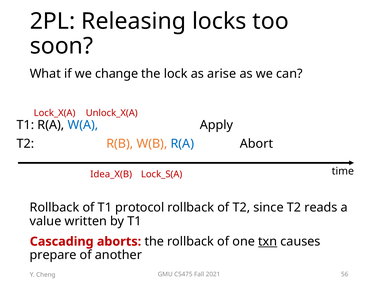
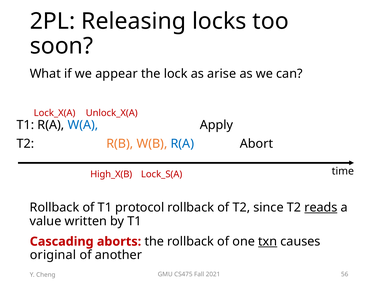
change: change -> appear
Idea_X(B: Idea_X(B -> High_X(B
reads underline: none -> present
prepare: prepare -> original
